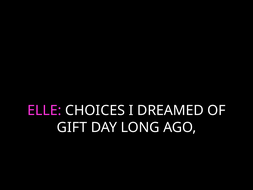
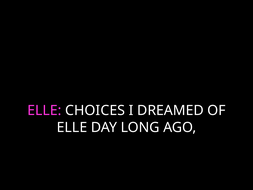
GIFT at (72, 127): GIFT -> ELLE
